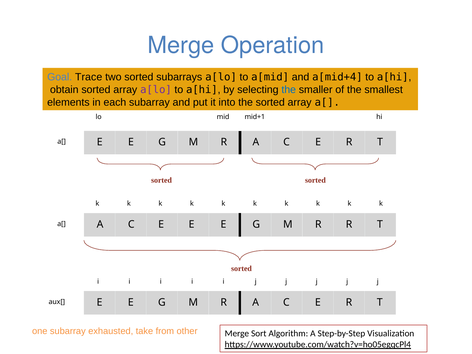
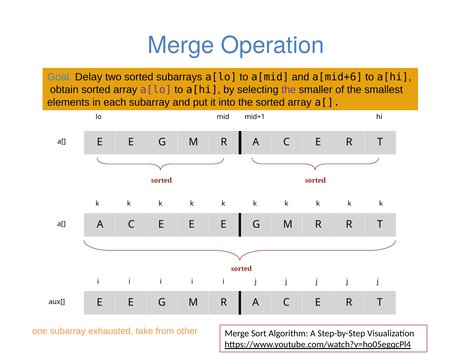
Trace: Trace -> Delay
a[mid+4: a[mid+4 -> a[mid+6
the at (289, 90) colour: blue -> purple
